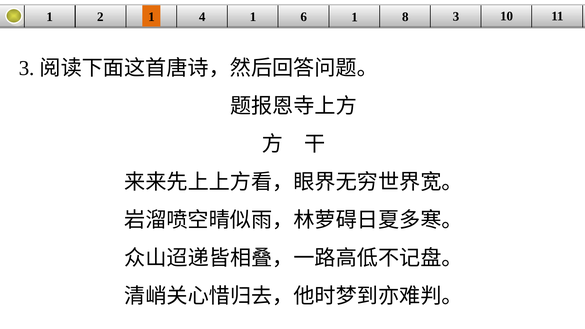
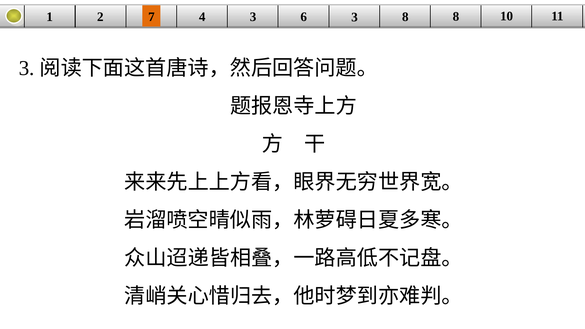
2 1: 1 -> 7
4 1: 1 -> 3
6 1: 1 -> 3
8 3: 3 -> 8
